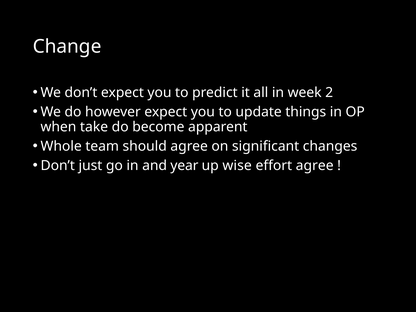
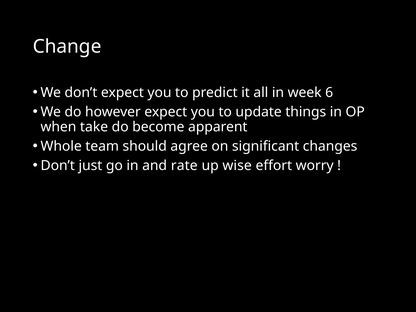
2: 2 -> 6
year: year -> rate
effort agree: agree -> worry
